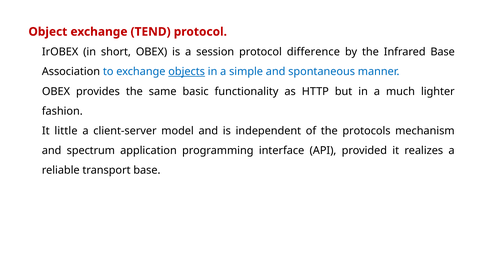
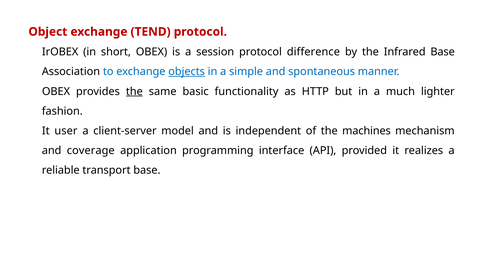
the at (134, 91) underline: none -> present
little: little -> user
protocols: protocols -> machines
spectrum: spectrum -> coverage
